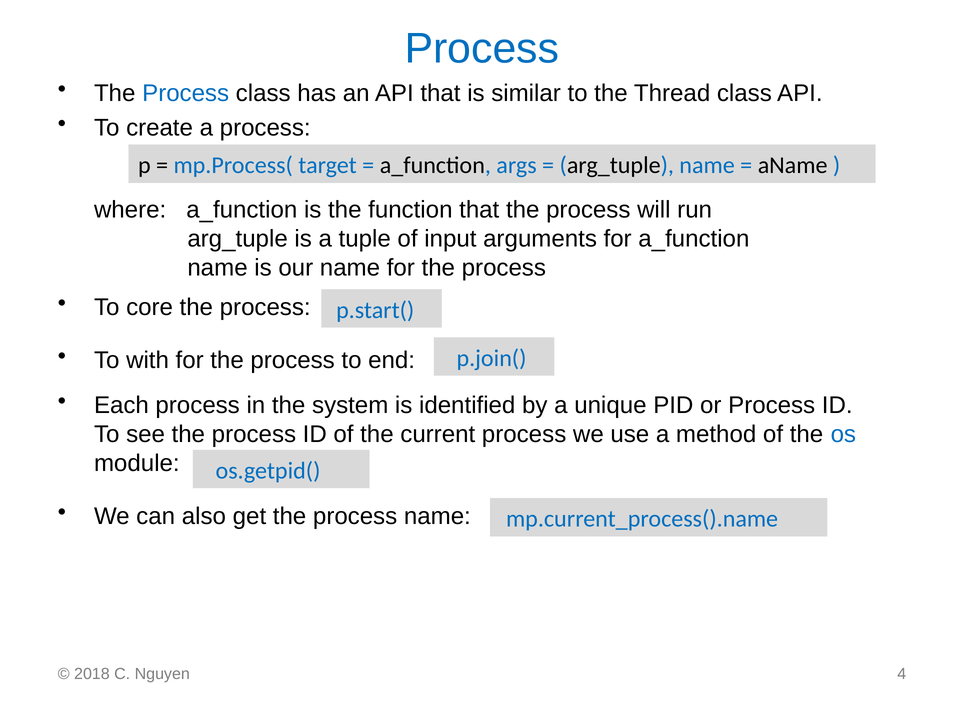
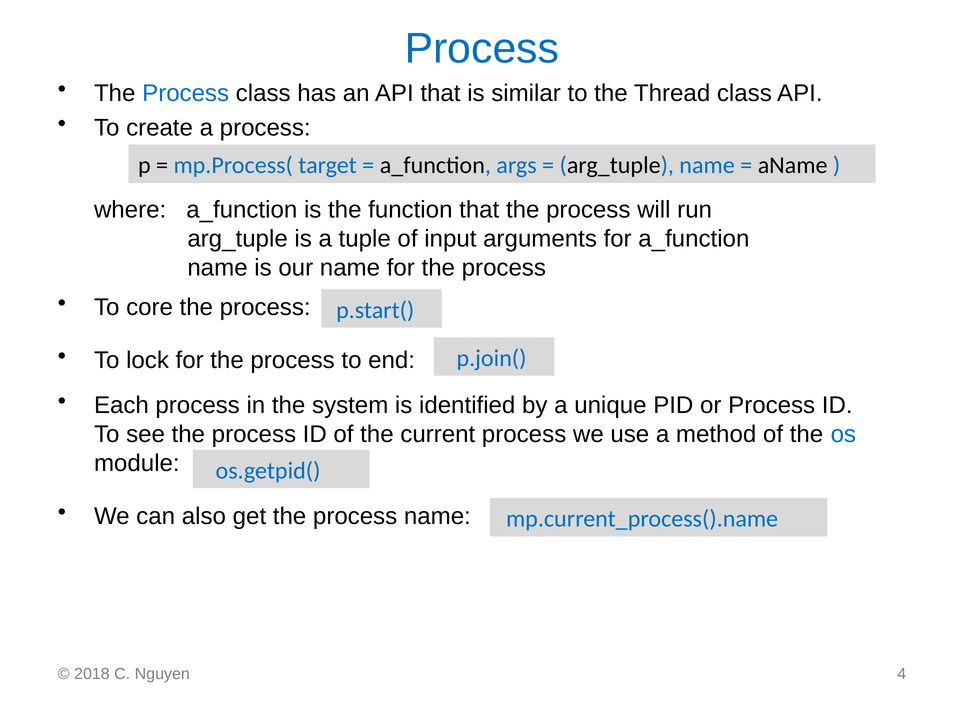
with: with -> lock
